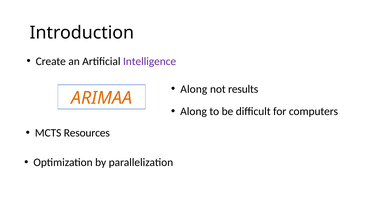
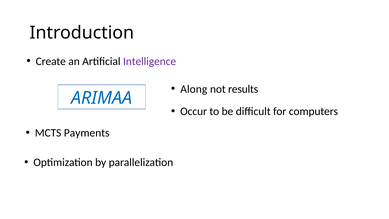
ARIMAA colour: orange -> blue
Along at (194, 111): Along -> Occur
Resources: Resources -> Payments
